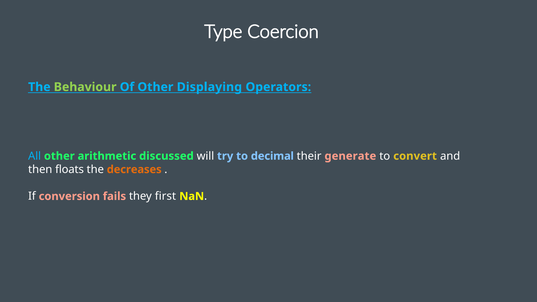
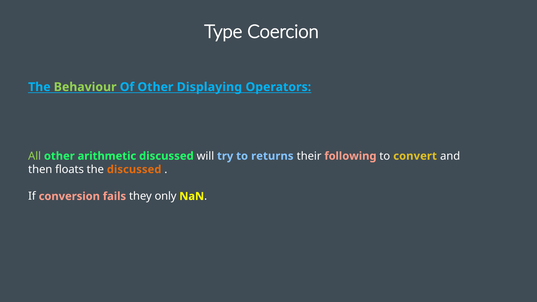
All colour: light blue -> light green
decimal: decimal -> returns
generate: generate -> following
the decreases: decreases -> discussed
first: first -> only
